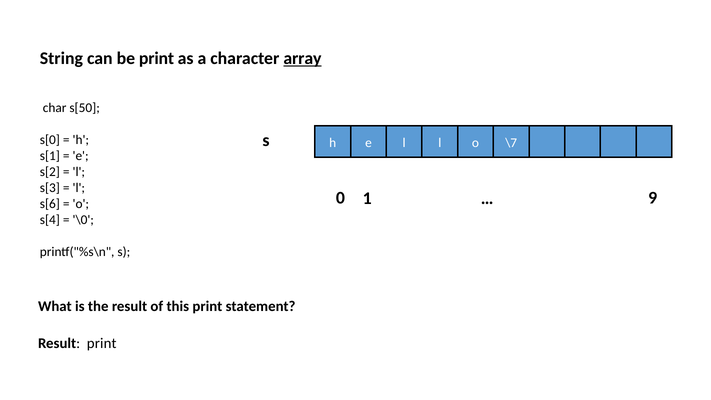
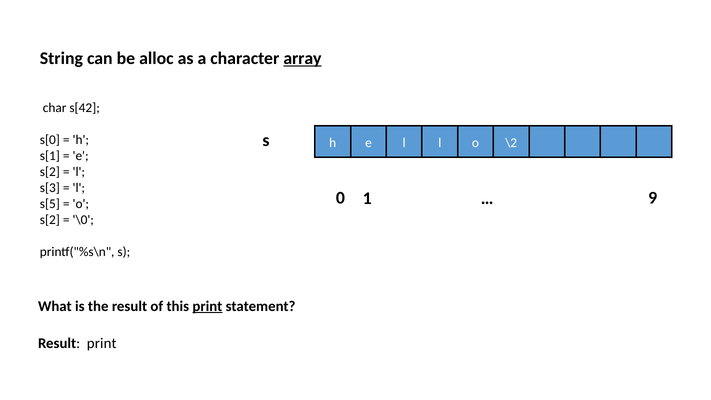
be print: print -> alloc
s[50: s[50 -> s[42
\7: \7 -> \2
s[6: s[6 -> s[5
s[4 at (50, 220): s[4 -> s[2
print at (207, 306) underline: none -> present
